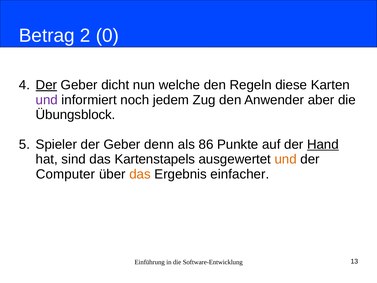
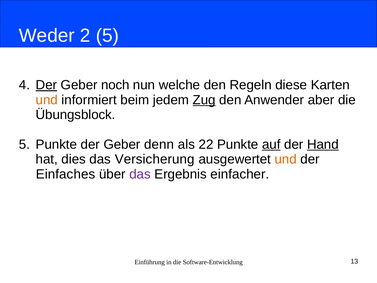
Betrag: Betrag -> Weder
2 0: 0 -> 5
dicht: dicht -> noch
und at (47, 100) colour: purple -> orange
noch: noch -> beim
Zug underline: none -> present
Spieler at (56, 144): Spieler -> Punkte
86: 86 -> 22
auf underline: none -> present
sind: sind -> dies
Kartenstapels: Kartenstapels -> Versicherung
Computer: Computer -> Einfaches
das at (140, 174) colour: orange -> purple
